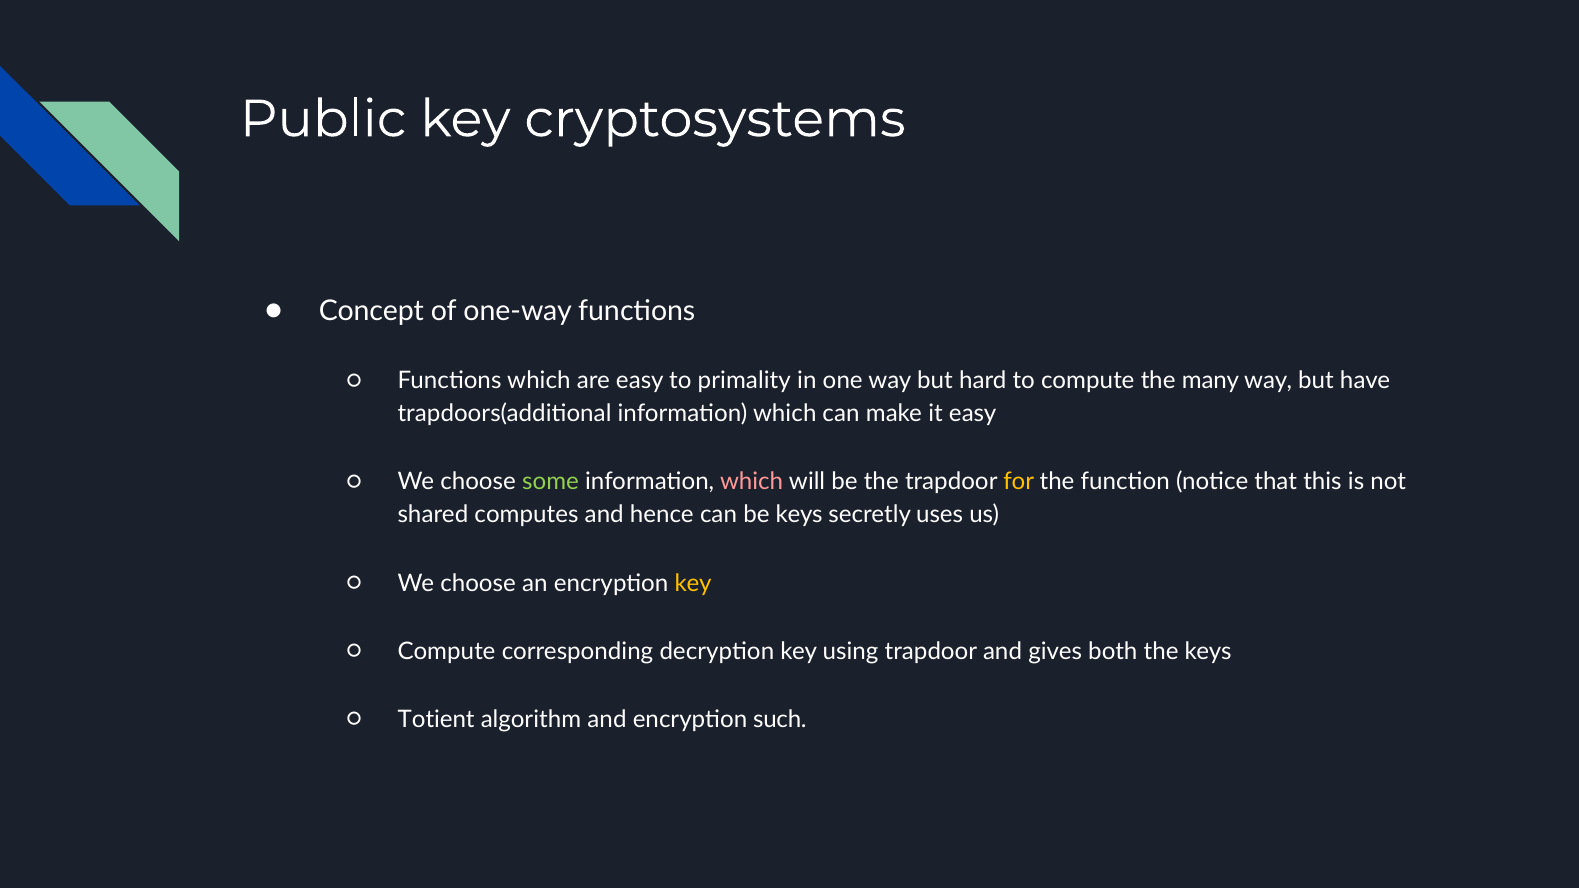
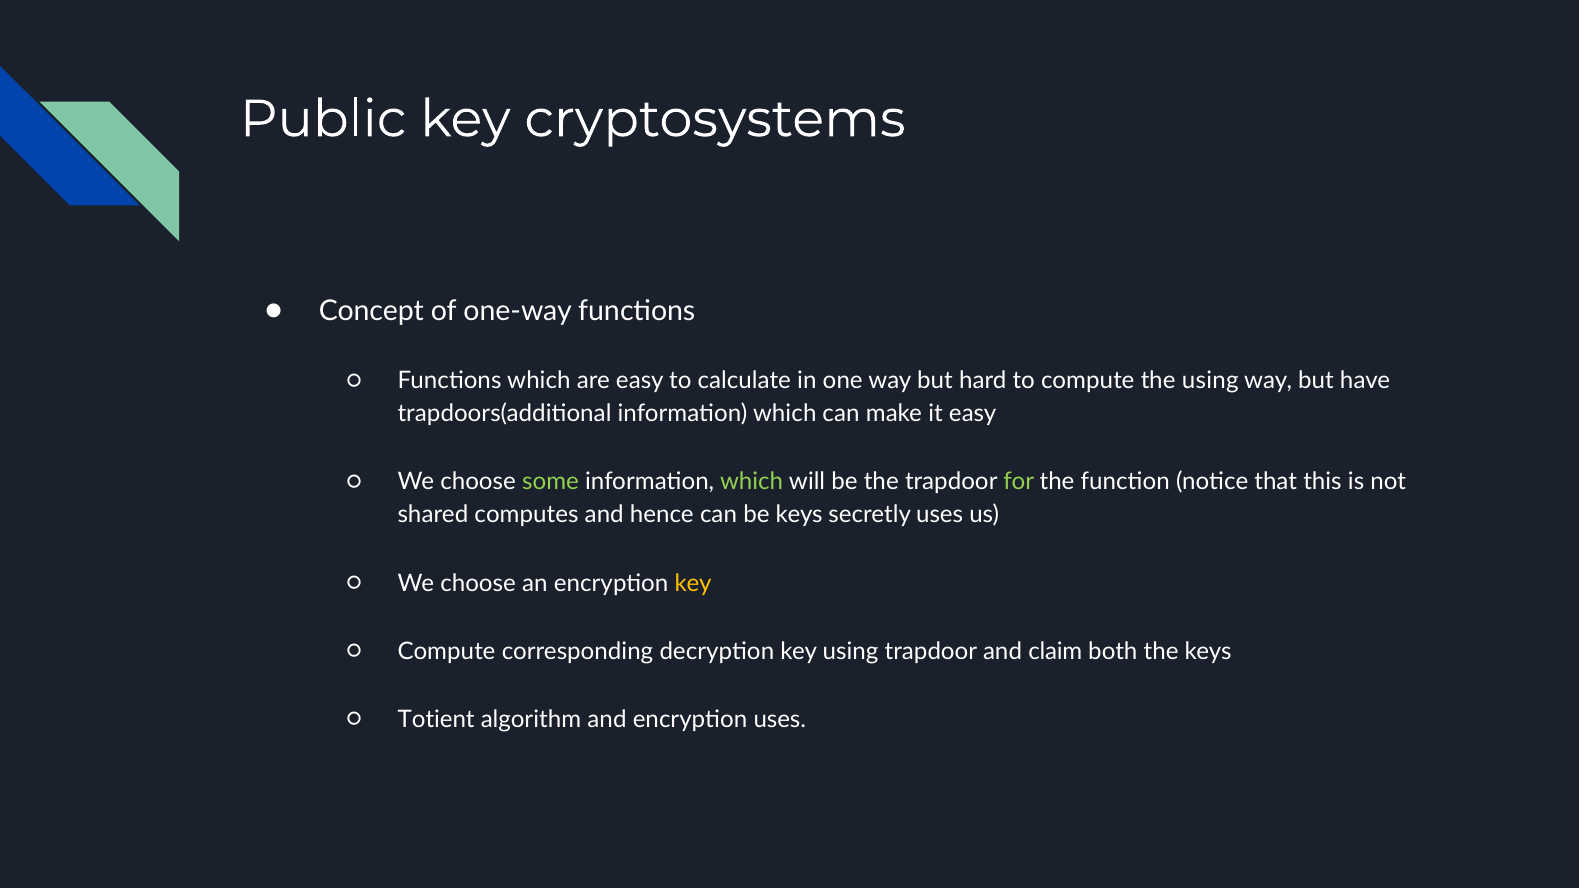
primality: primality -> calculate
the many: many -> using
which at (752, 482) colour: pink -> light green
for colour: yellow -> light green
gives: gives -> claim
encryption such: such -> uses
